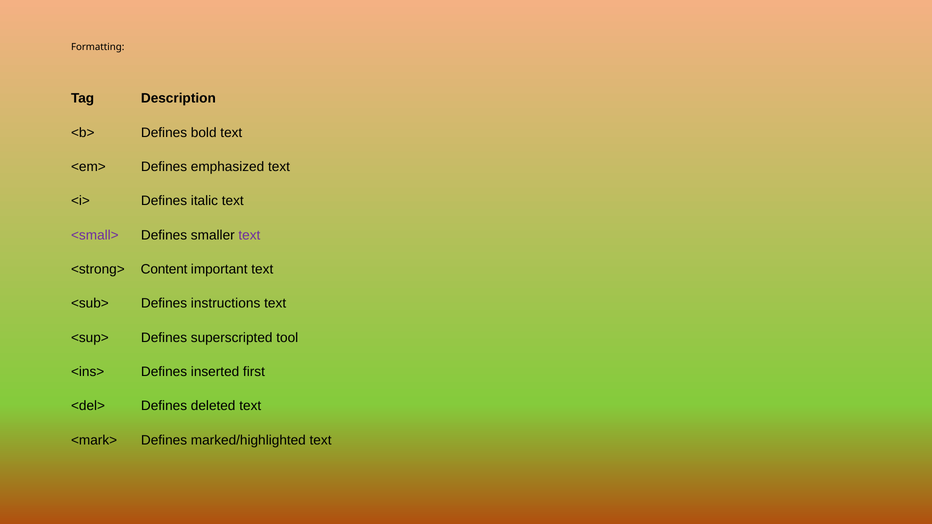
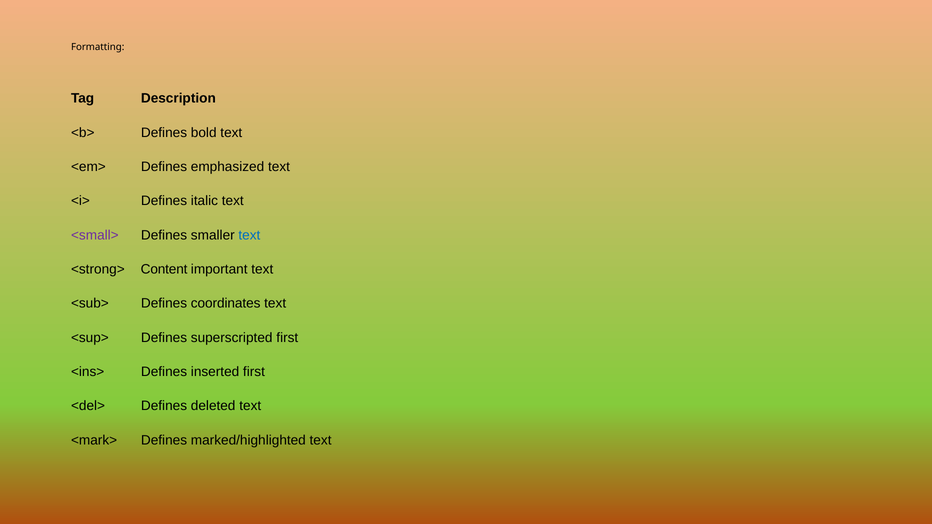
text at (249, 235) colour: purple -> blue
instructions: instructions -> coordinates
superscripted tool: tool -> first
